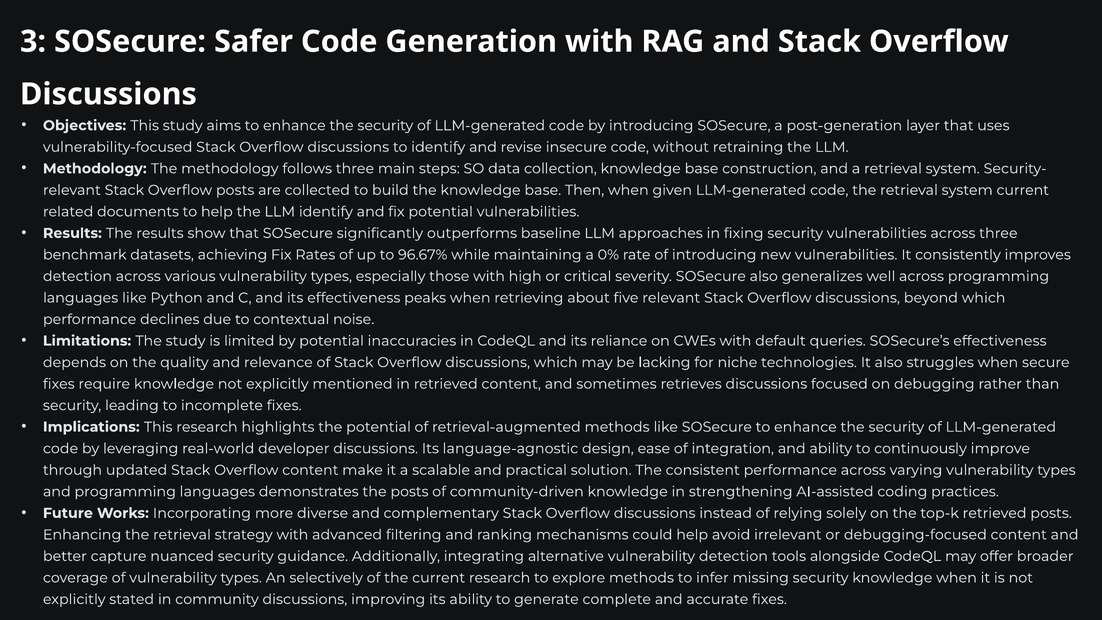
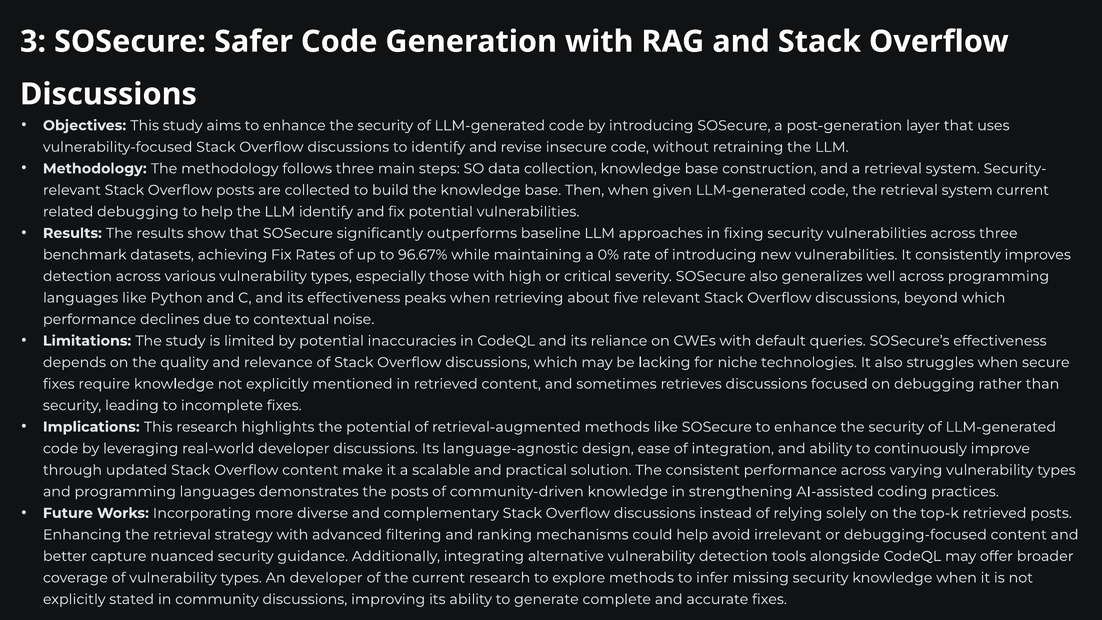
related documents: documents -> debugging
An selectively: selectively -> developer
